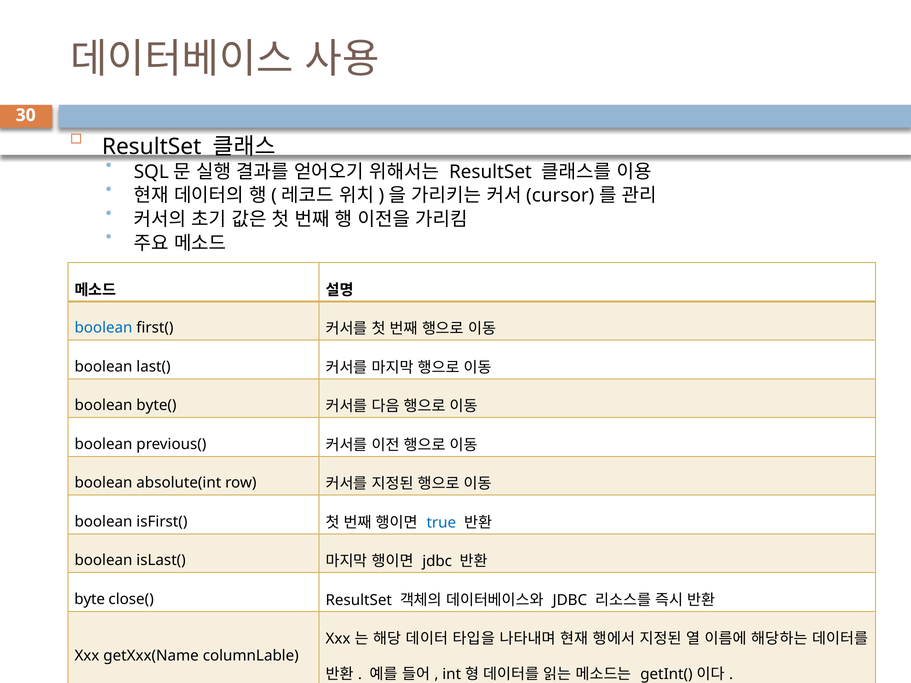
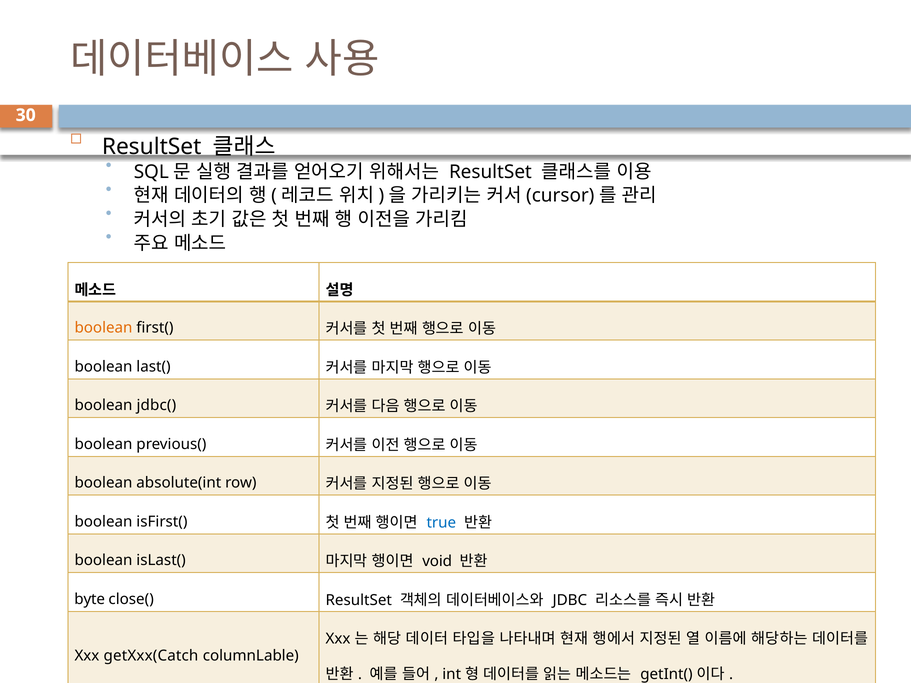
boolean at (103, 328) colour: blue -> orange
byte(: byte( -> jdbc(
jdbc at (437, 562): jdbc -> void
getXxx(Name: getXxx(Name -> getXxx(Catch
